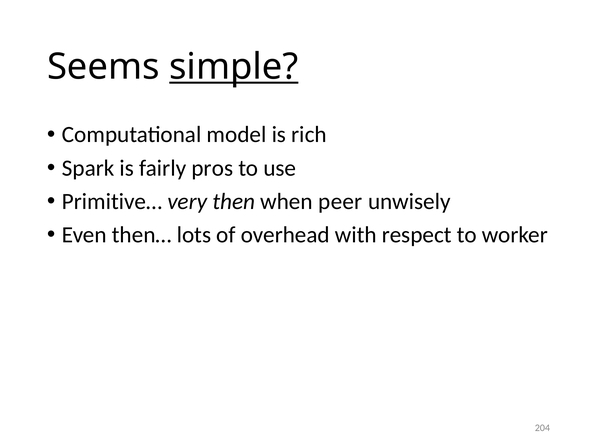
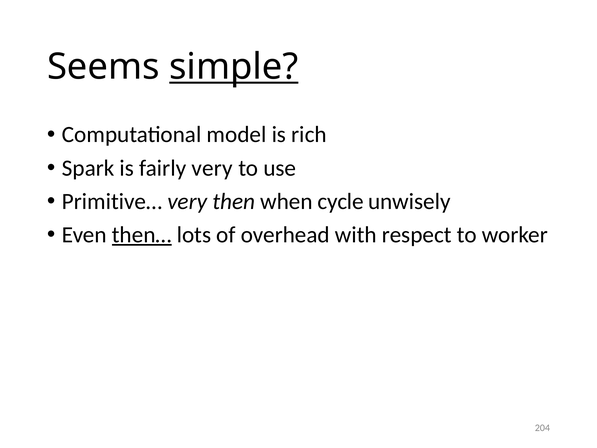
fairly pros: pros -> very
peer: peer -> cycle
then… underline: none -> present
